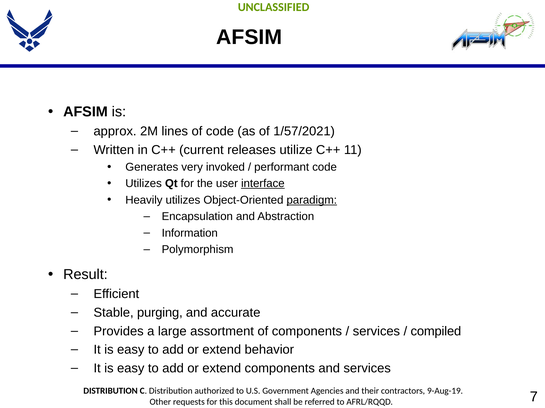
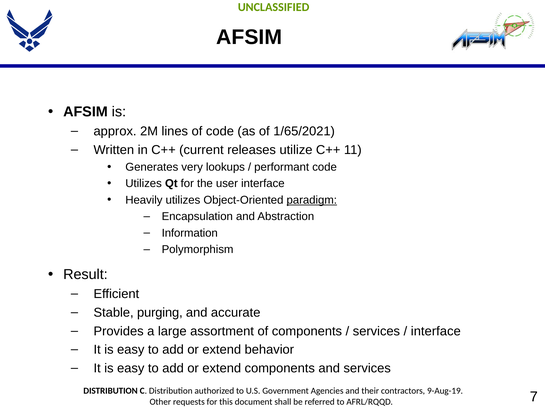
1/57/2021: 1/57/2021 -> 1/65/2021
invoked: invoked -> lookups
interface at (263, 184) underline: present -> none
compiled at (436, 332): compiled -> interface
